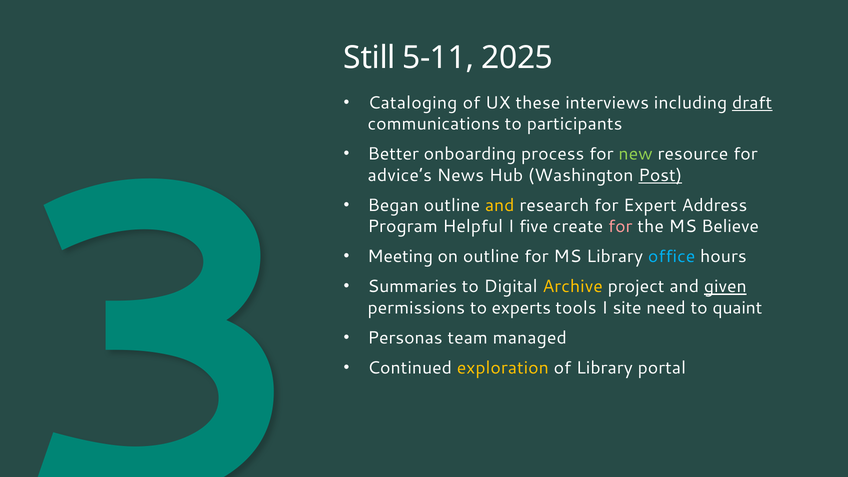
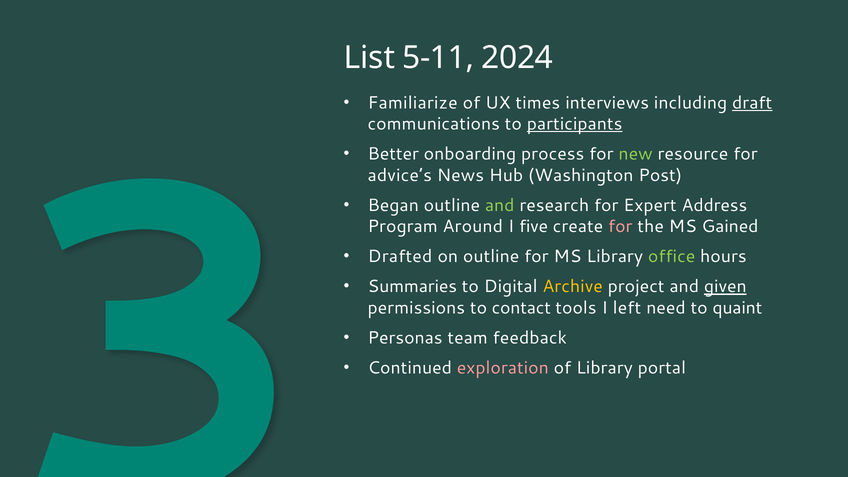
Still: Still -> List
2025: 2025 -> 2024
Cataloging: Cataloging -> Familiarize
these: these -> times
participants underline: none -> present
Post underline: present -> none
and at (500, 205) colour: yellow -> light green
Helpful: Helpful -> Around
Believe: Believe -> Gained
Meeting: Meeting -> Drafted
office colour: light blue -> light green
experts: experts -> contact
site: site -> left
managed: managed -> feedback
exploration colour: yellow -> pink
